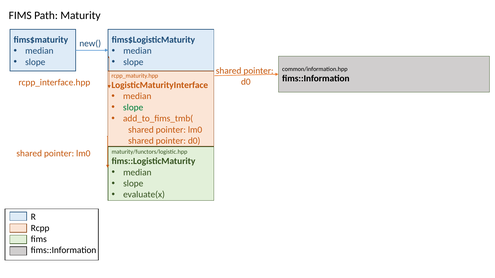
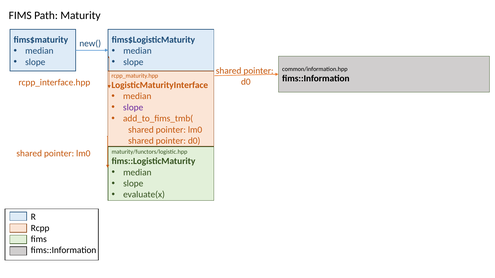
slope at (133, 108) colour: green -> purple
